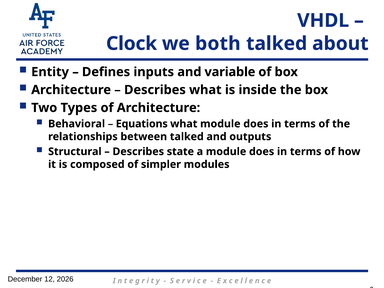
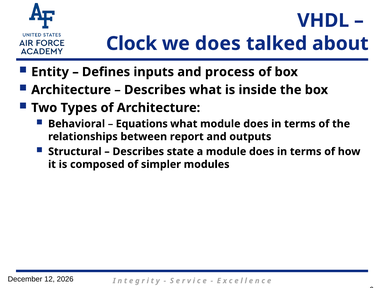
we both: both -> does
variable: variable -> process
between talked: talked -> report
